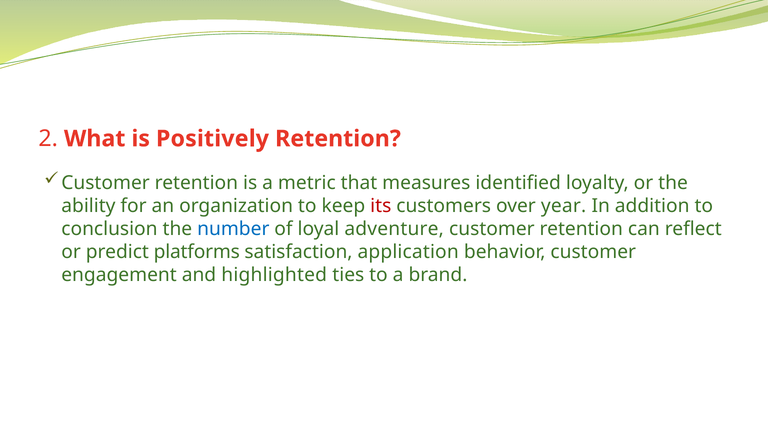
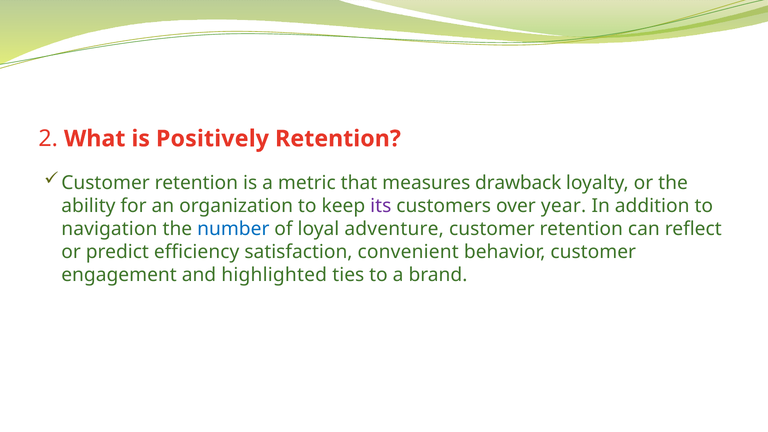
identified: identified -> drawback
its colour: red -> purple
conclusion: conclusion -> navigation
platforms: platforms -> efficiency
application: application -> convenient
